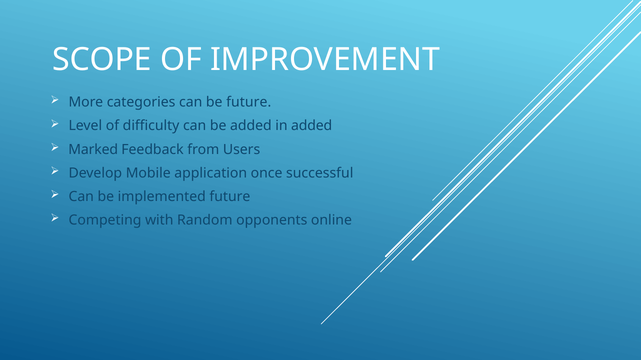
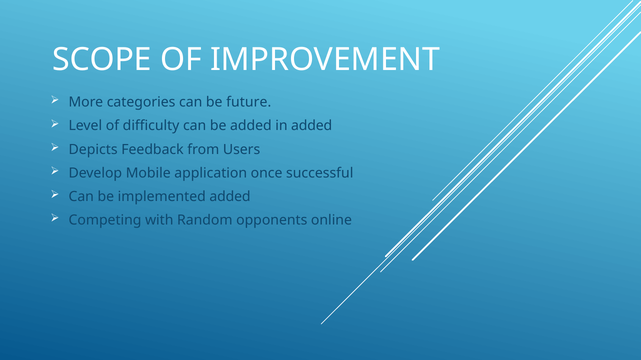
Marked: Marked -> Depicts
implemented future: future -> added
